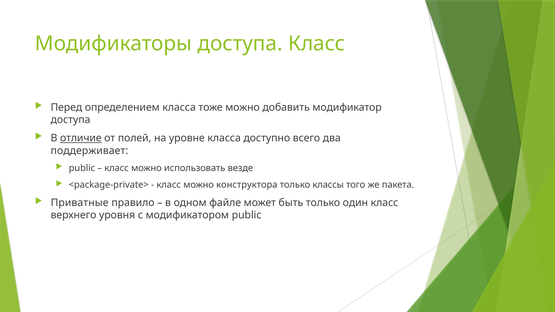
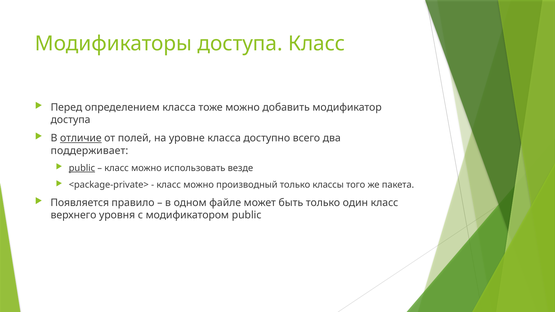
public at (82, 168) underline: none -> present
конструктора: конструктора -> производный
Приватные: Приватные -> Появляется
